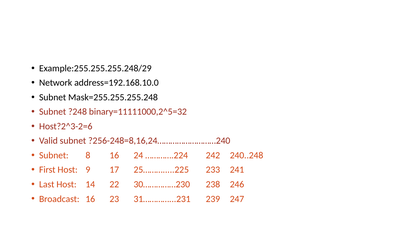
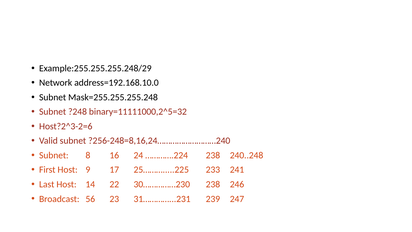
………….224 242: 242 -> 238
Broadcast 16: 16 -> 56
